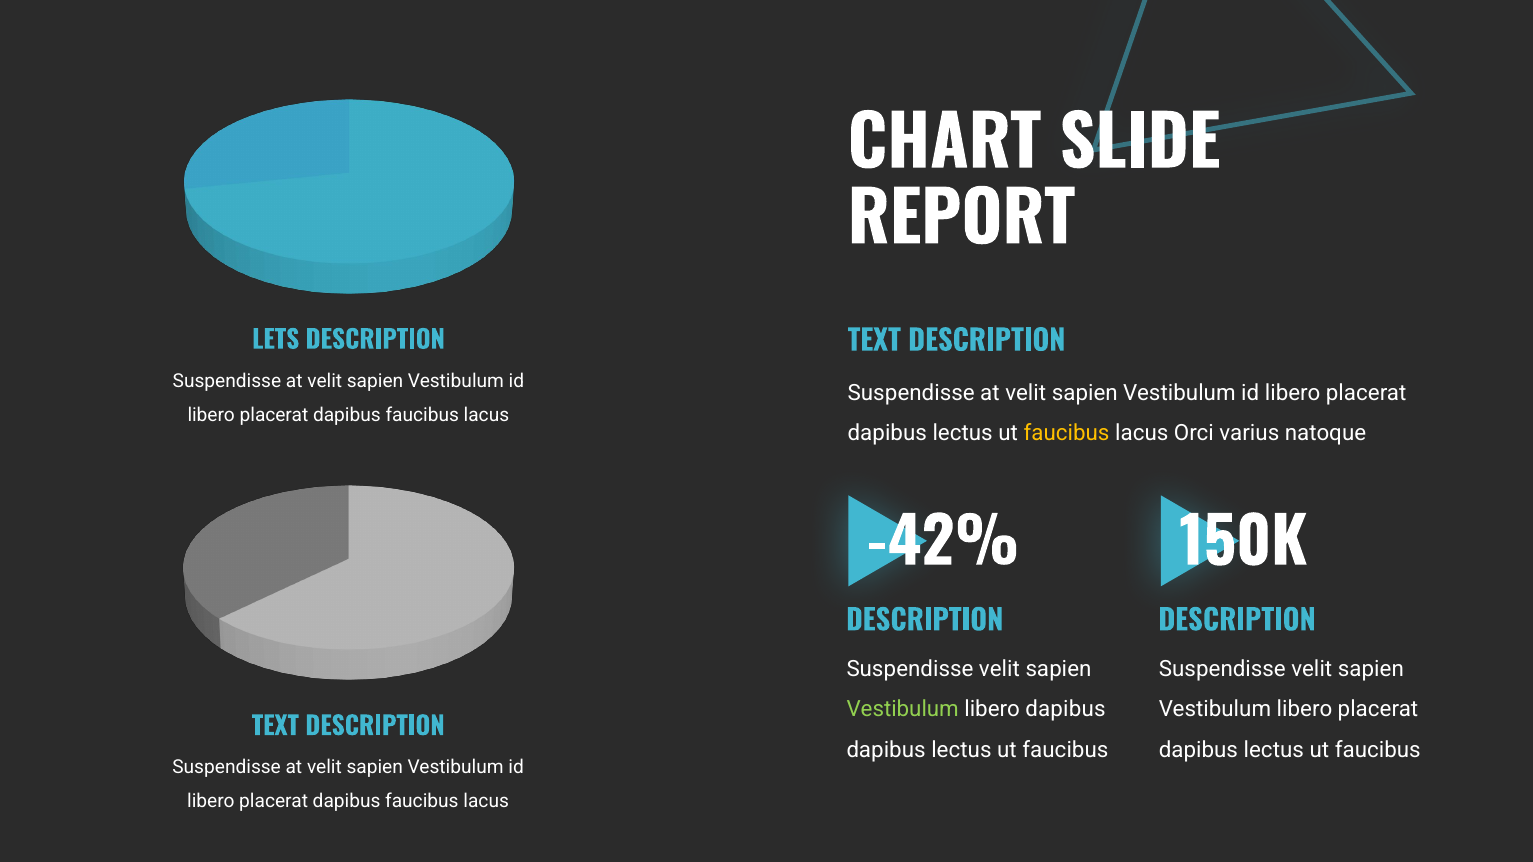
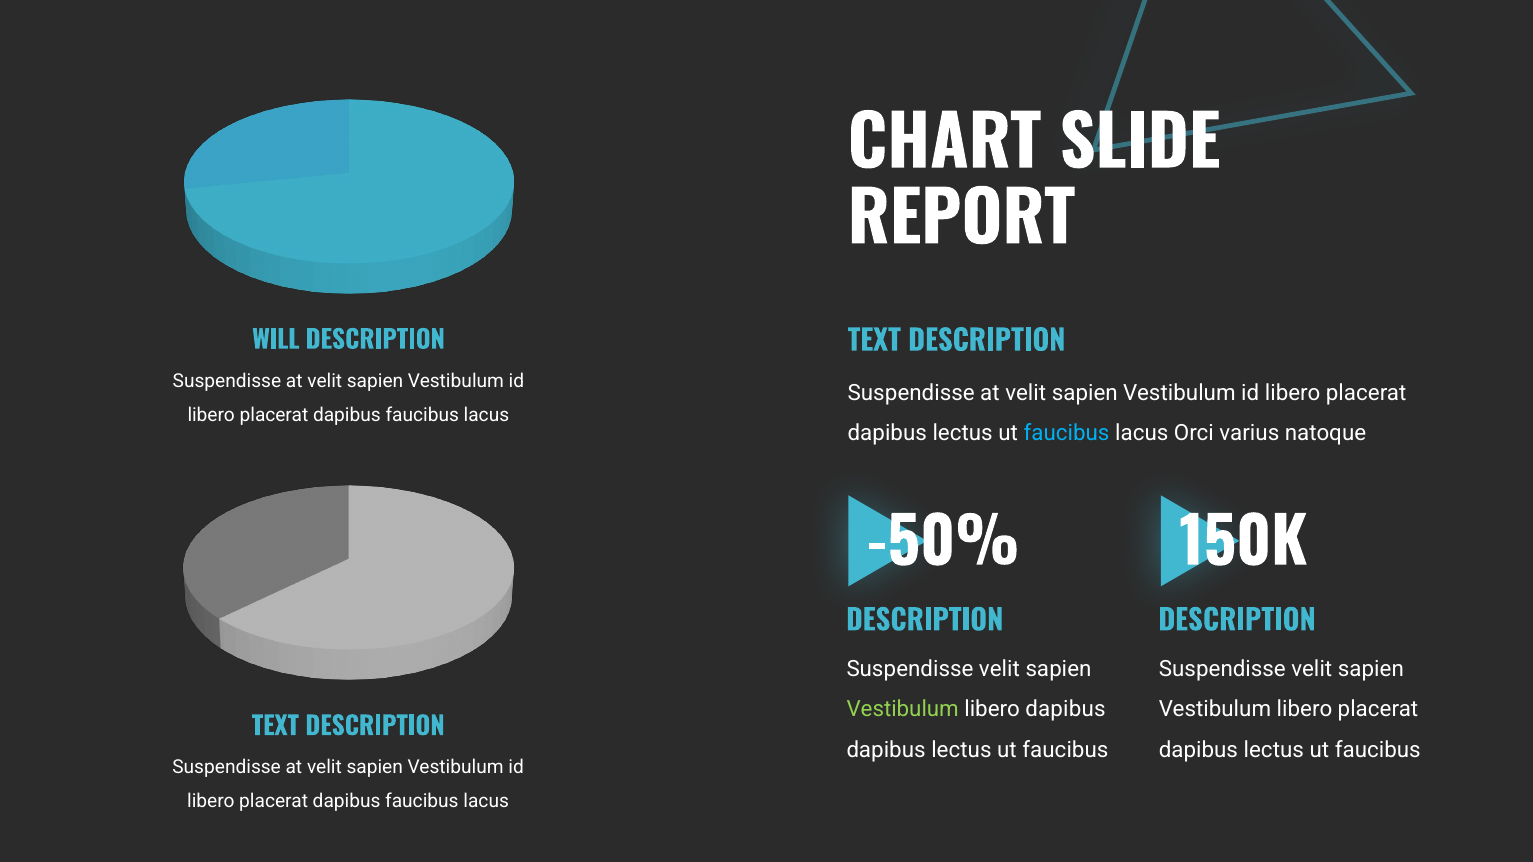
LETS: LETS -> WILL
faucibus at (1067, 434) colour: yellow -> light blue
-42%: -42% -> -50%
